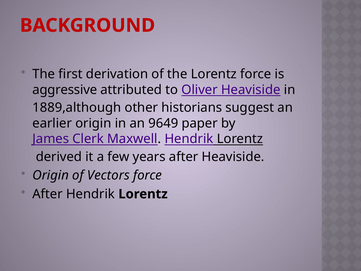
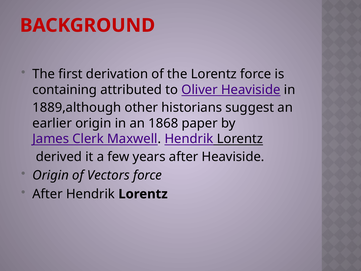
aggressive: aggressive -> containing
9649: 9649 -> 1868
